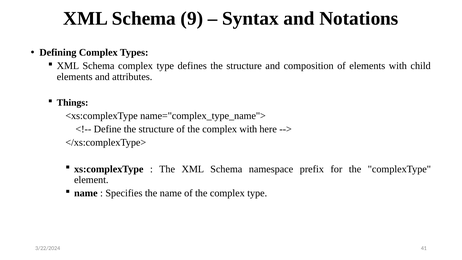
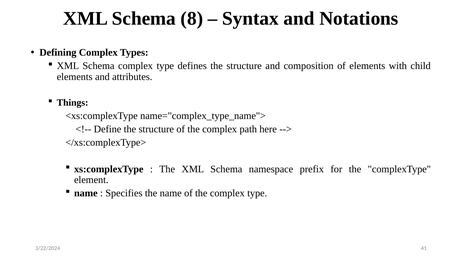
9: 9 -> 8
complex with: with -> path
